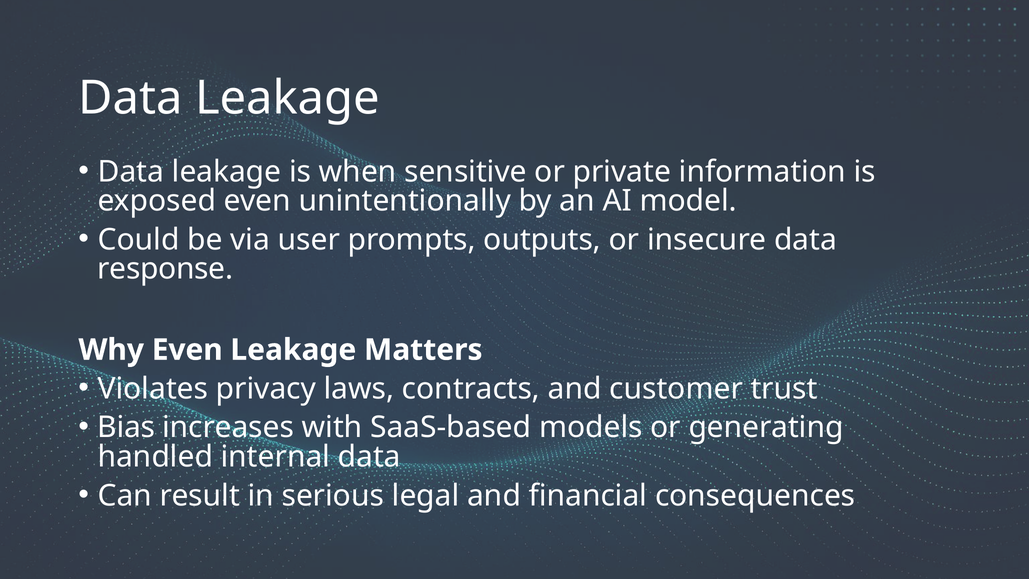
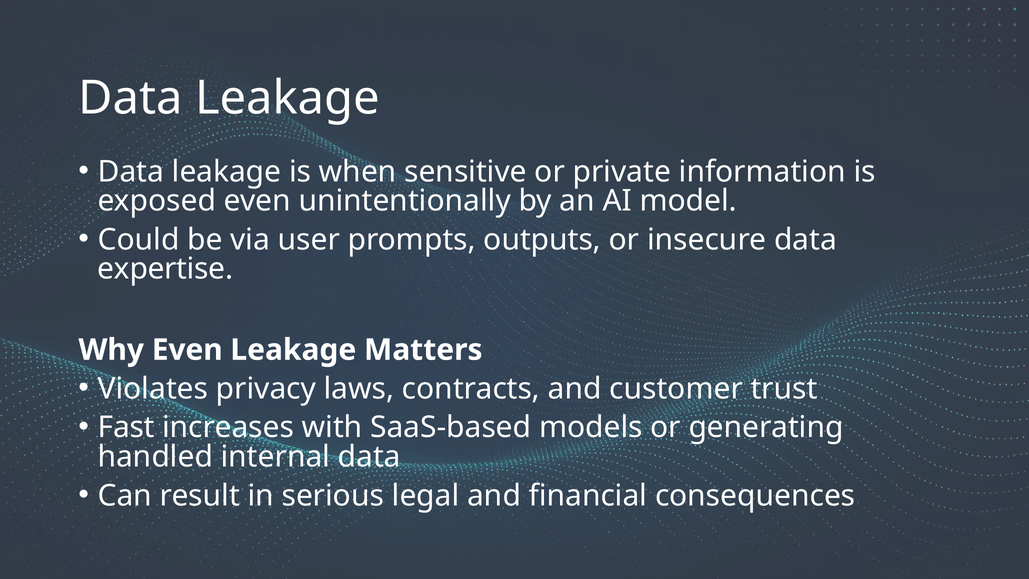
response: response -> expertise
Bias: Bias -> Fast
